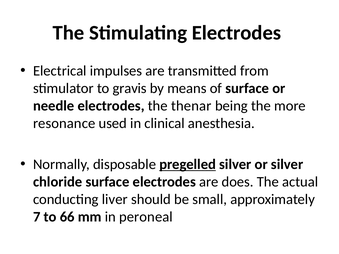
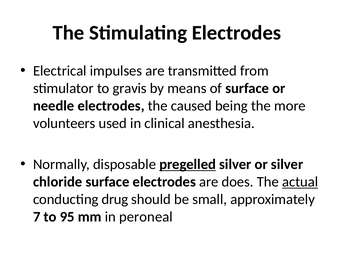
thenar: thenar -> caused
resonance: resonance -> volunteers
actual underline: none -> present
liver: liver -> drug
66: 66 -> 95
